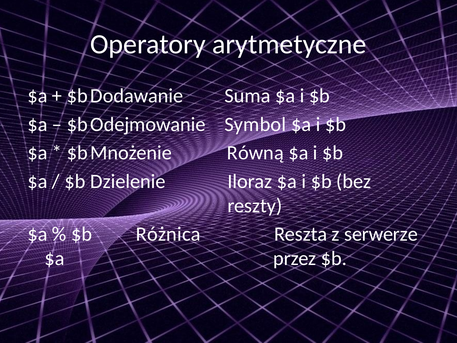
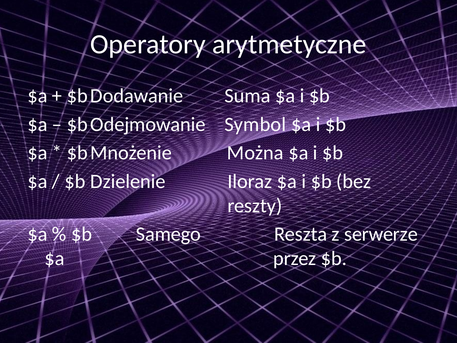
Równą: Równą -> Można
Różnica: Różnica -> Samego
